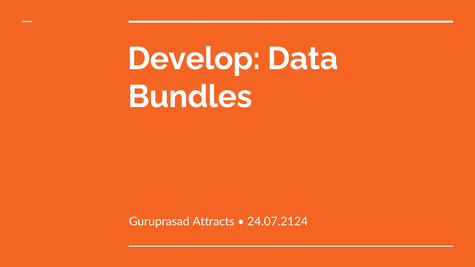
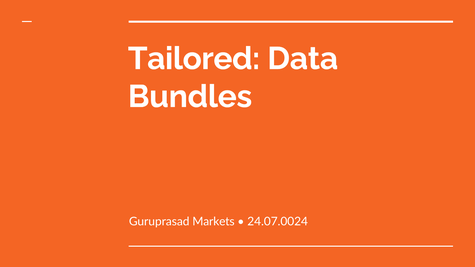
Develop: Develop -> Tailored
Attracts: Attracts -> Markets
24.07.2124: 24.07.2124 -> 24.07.0024
